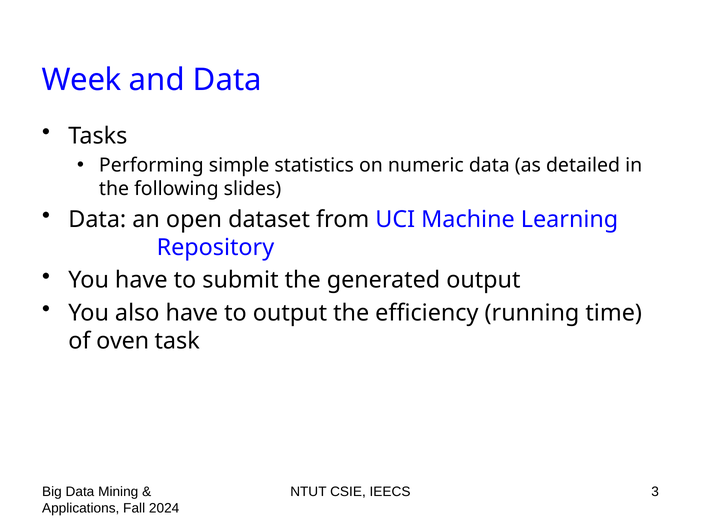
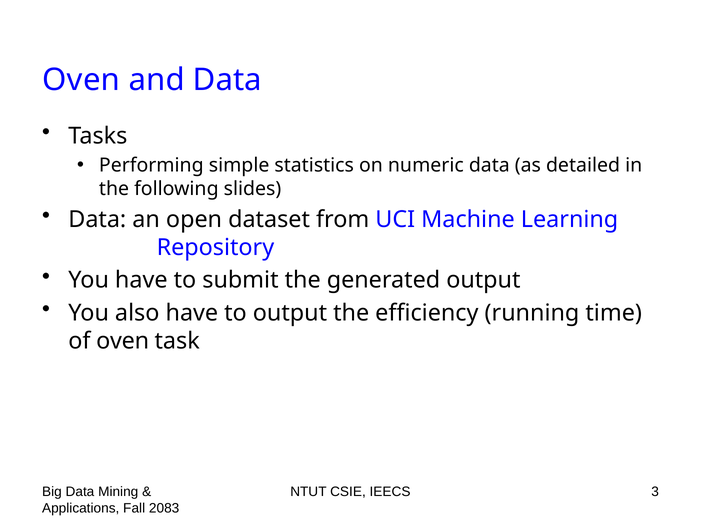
Week at (82, 80): Week -> Oven
2024: 2024 -> 2083
